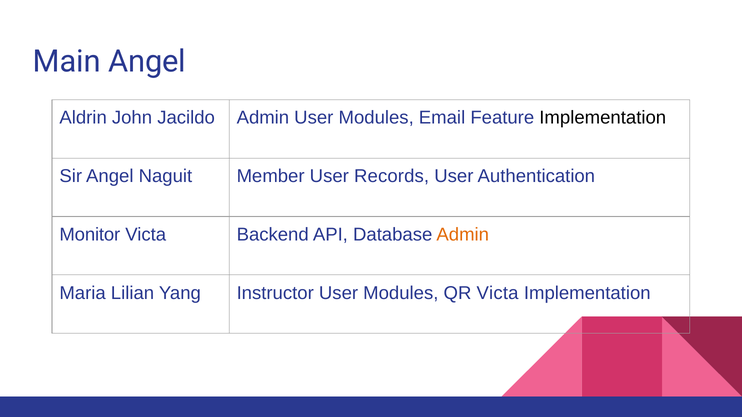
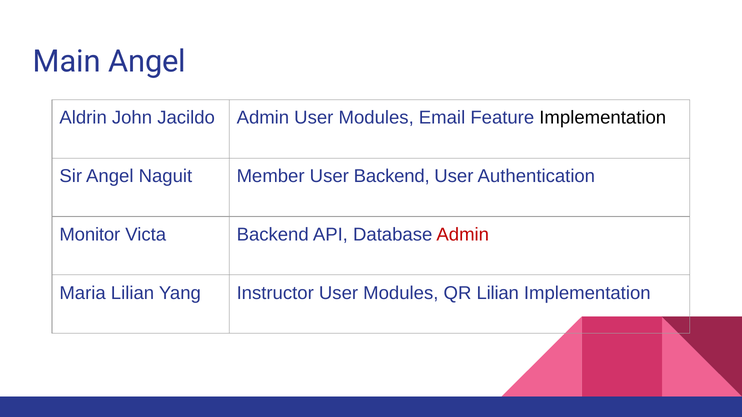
User Records: Records -> Backend
Admin at (463, 235) colour: orange -> red
QR Victa: Victa -> Lilian
